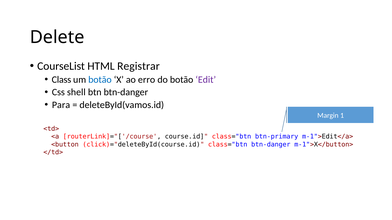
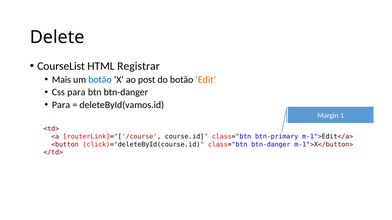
Class: Class -> Mais
erro: erro -> post
Edit colour: purple -> orange
Css shell: shell -> para
